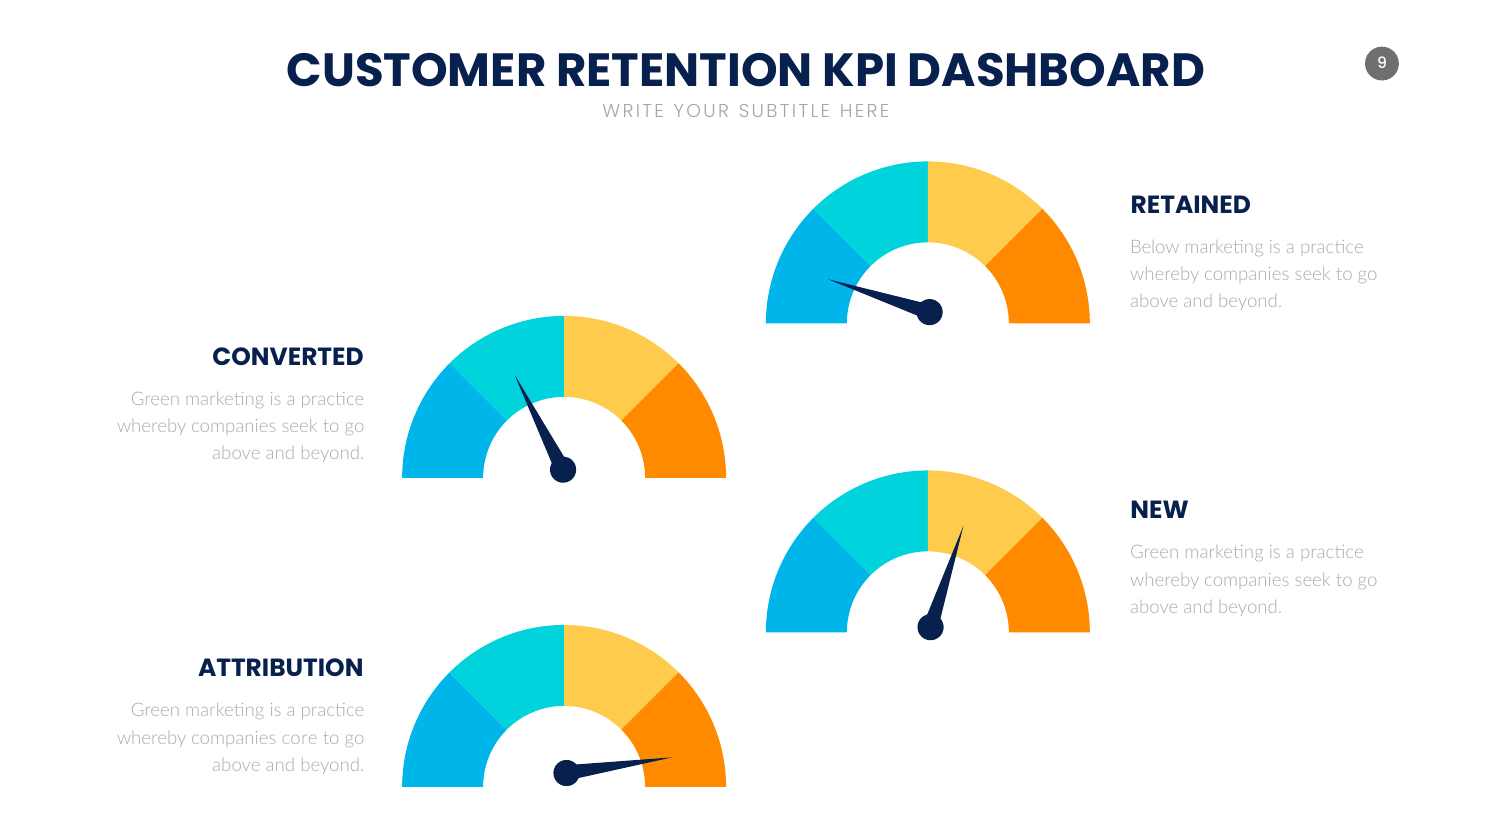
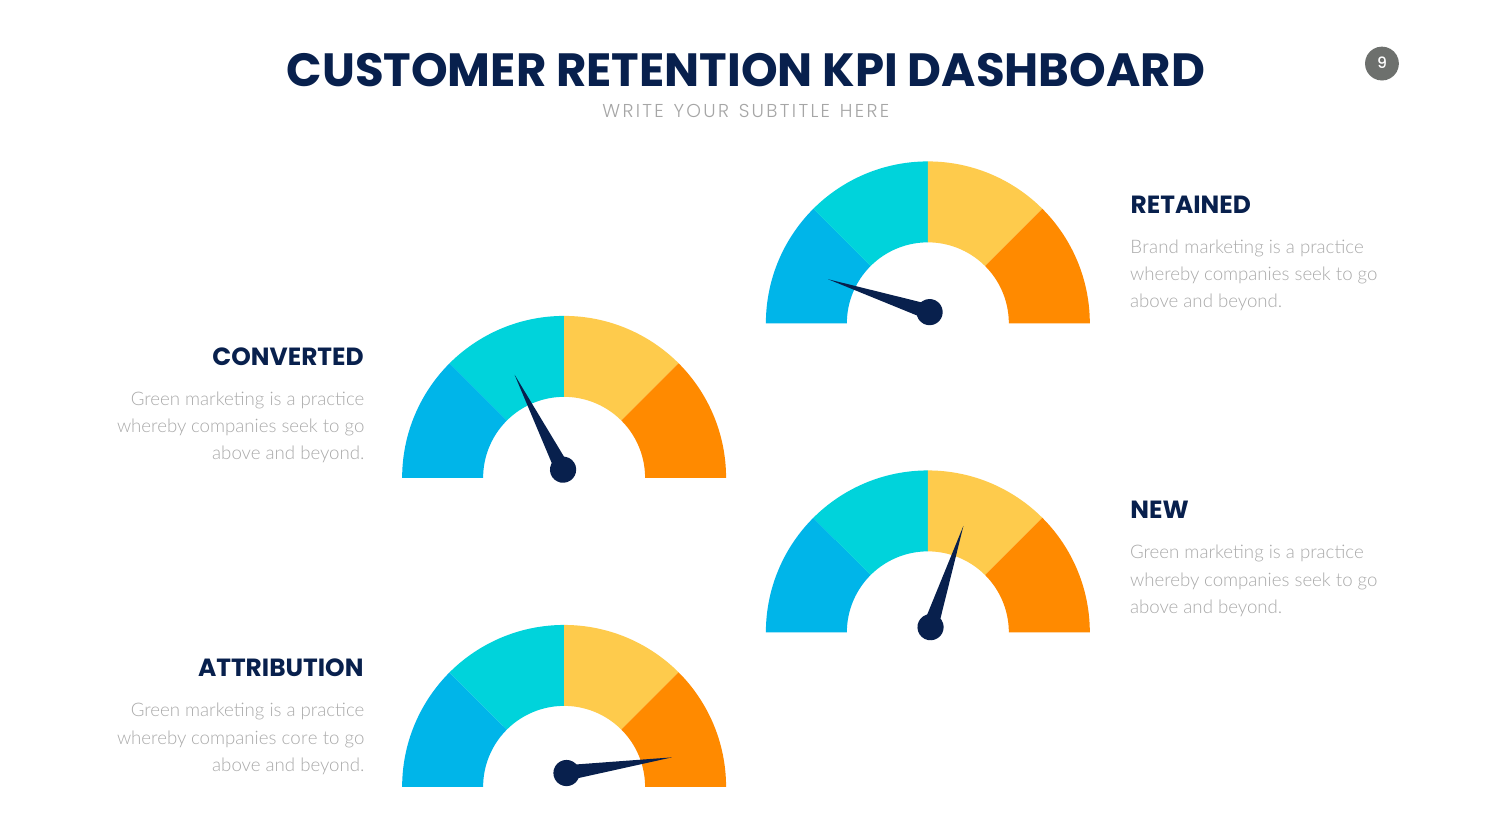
Below: Below -> Brand
